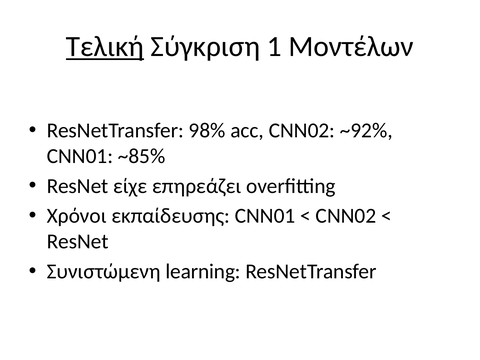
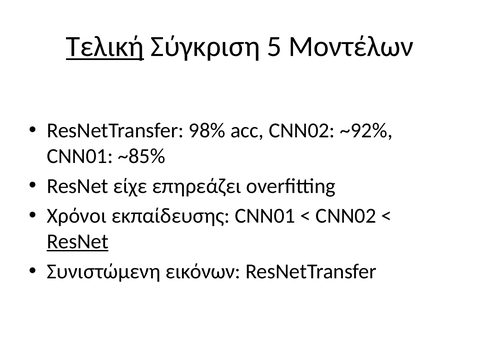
1: 1 -> 5
ResNet at (78, 242) underline: none -> present
learning: learning -> εικόνων
